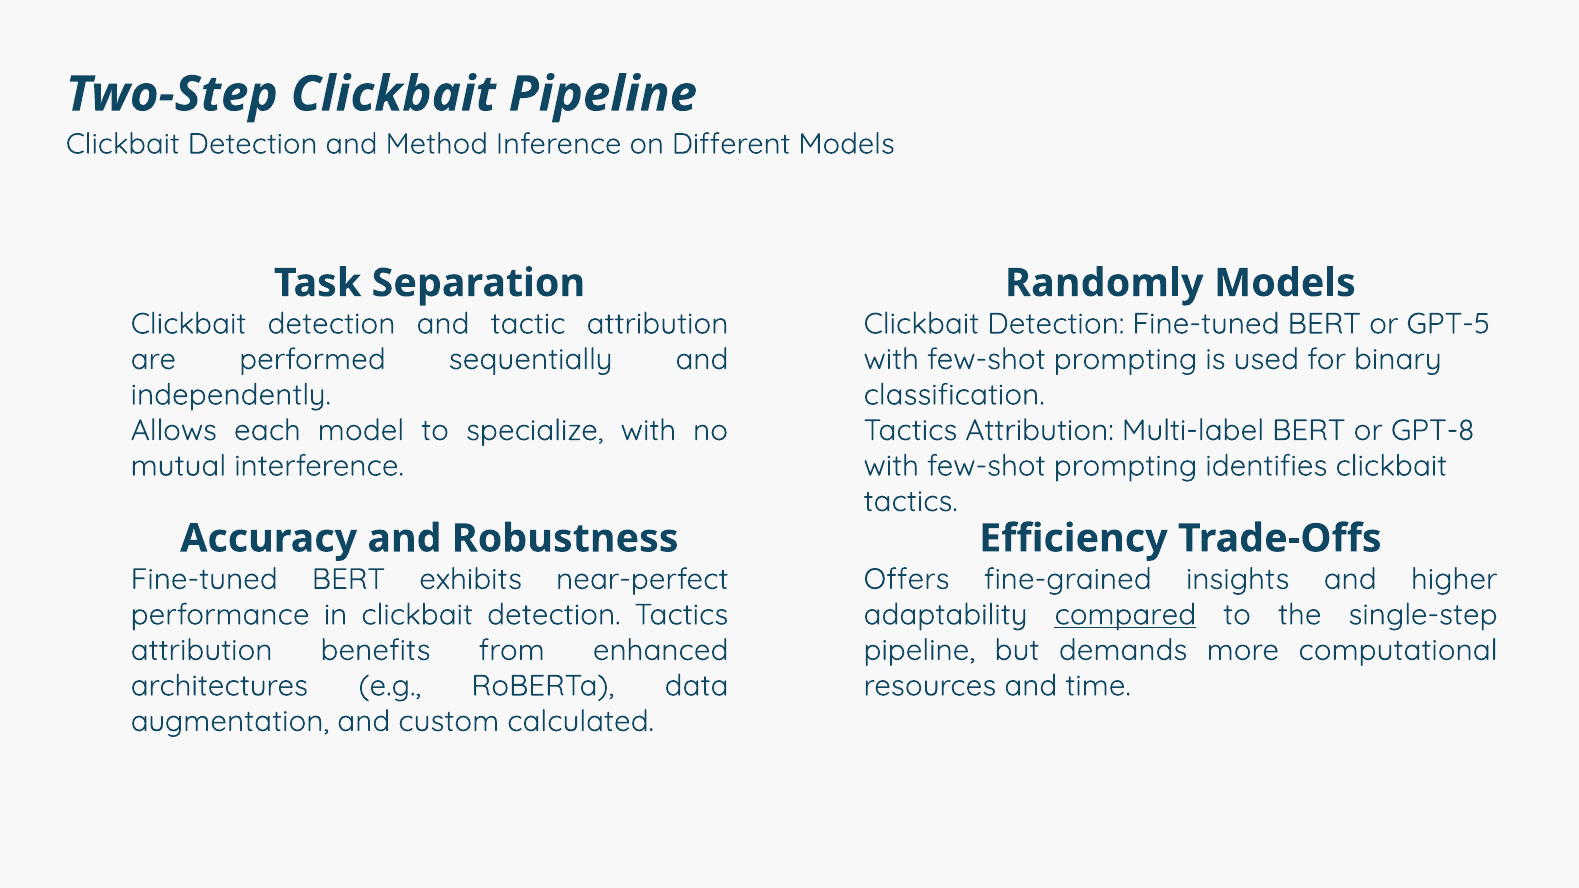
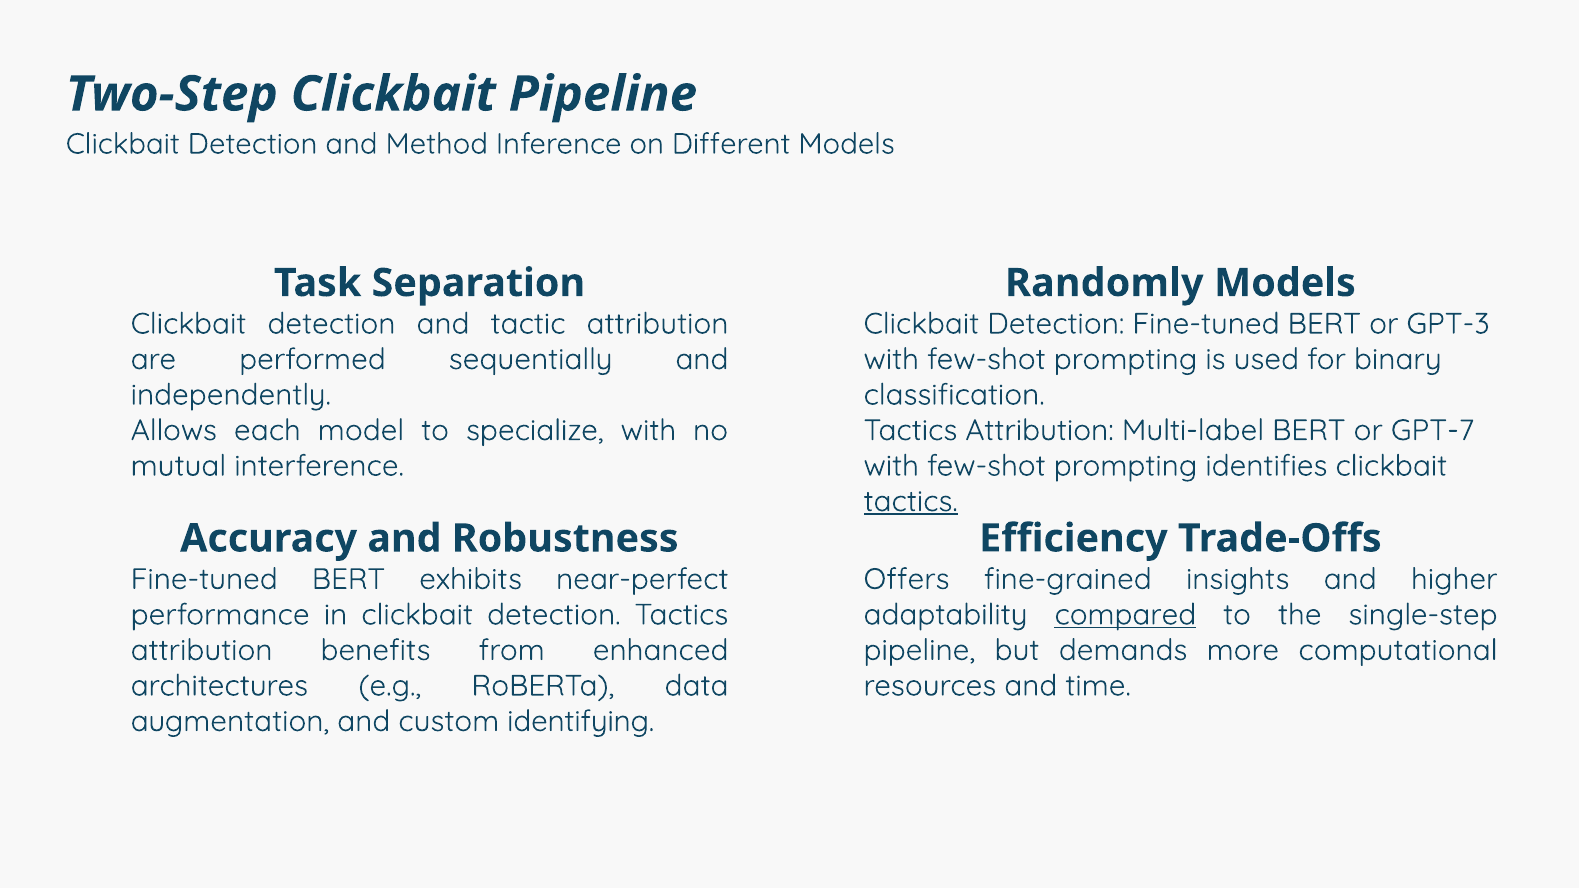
GPT-5: GPT-5 -> GPT-3
GPT-8: GPT-8 -> GPT-7
tactics at (911, 502) underline: none -> present
calculated: calculated -> identifying
